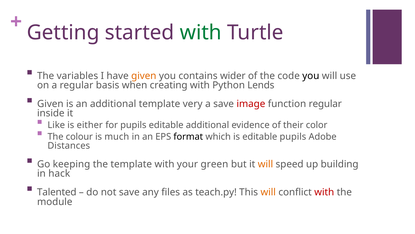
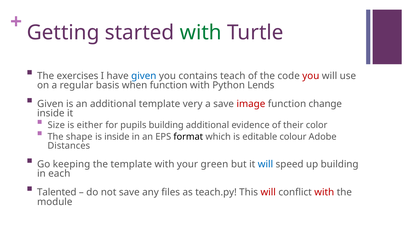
variables: variables -> exercises
given at (144, 76) colour: orange -> blue
wider: wider -> teach
you at (311, 76) colour: black -> red
when creating: creating -> function
function regular: regular -> change
Like: Like -> Size
pupils editable: editable -> building
colour: colour -> shape
is much: much -> inside
editable pupils: pupils -> colour
will at (265, 164) colour: orange -> blue
hack: hack -> each
will at (268, 192) colour: orange -> red
